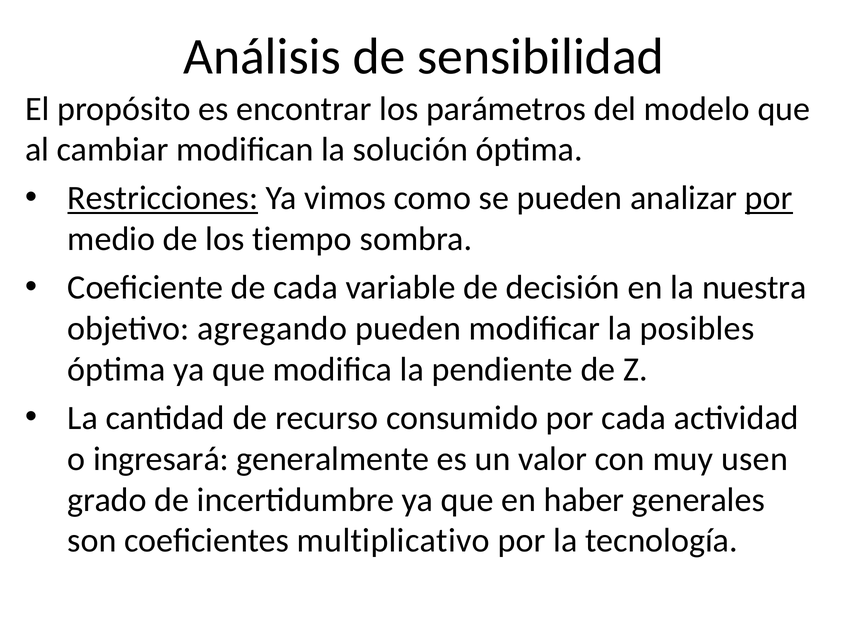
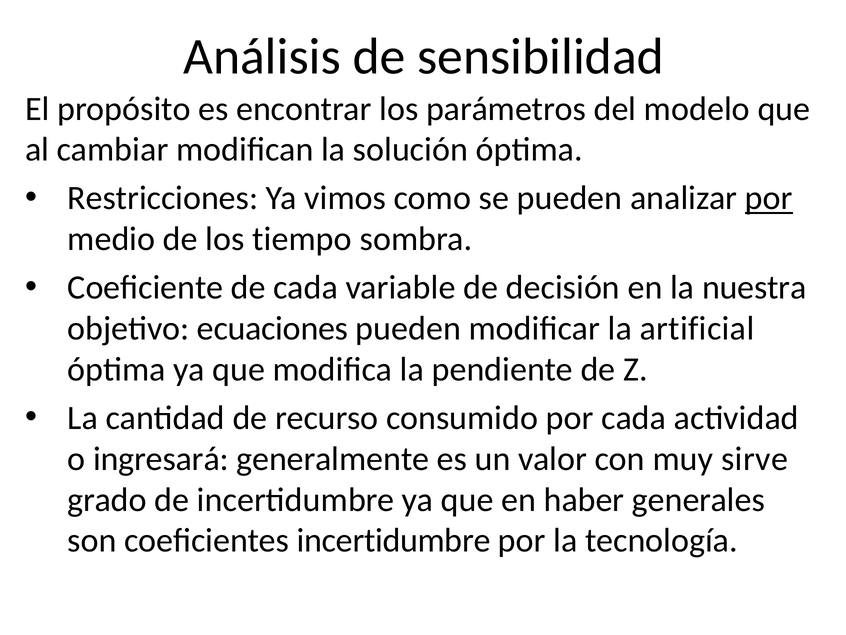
Restricciones underline: present -> none
agregando: agregando -> ecuaciones
posibles: posibles -> artificial
usen: usen -> sirve
coeficientes multiplicativo: multiplicativo -> incertidumbre
